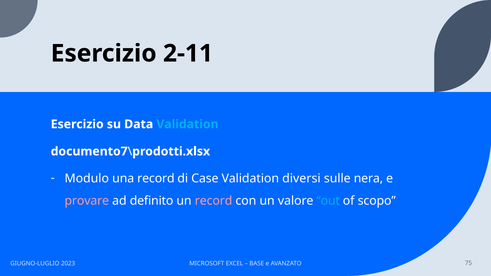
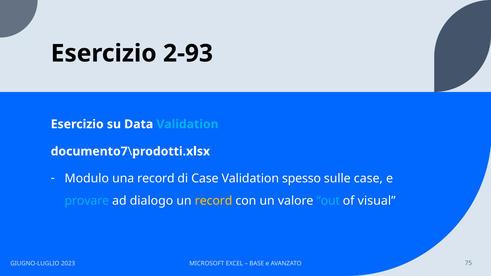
2-11: 2-11 -> 2-93
diversi: diversi -> spesso
sulle nera: nera -> case
provare colour: pink -> light blue
definito: definito -> dialogo
record at (214, 201) colour: pink -> yellow
scopo: scopo -> visual
